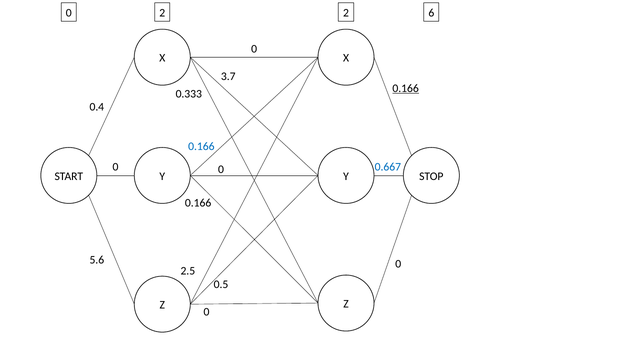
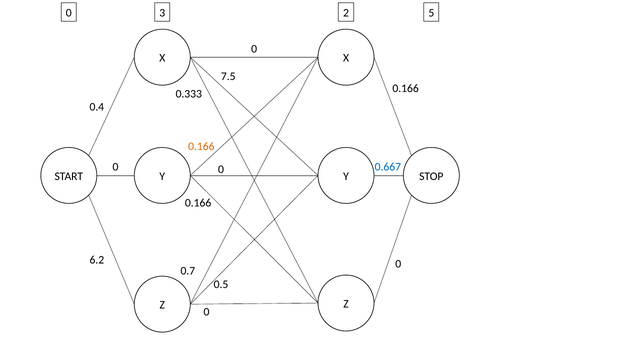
0 2: 2 -> 3
6: 6 -> 5
3.7: 3.7 -> 7.5
0.166 at (406, 88) underline: present -> none
0.166 at (201, 146) colour: blue -> orange
5.6: 5.6 -> 6.2
2.5: 2.5 -> 0.7
